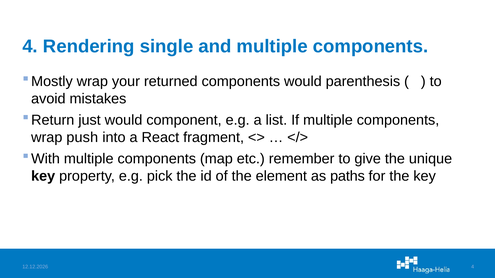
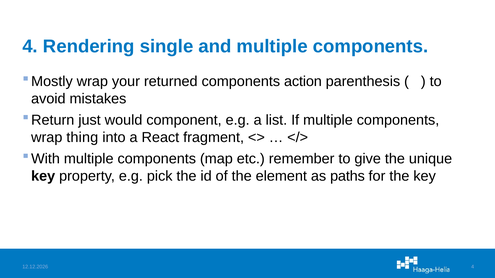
components would: would -> action
push: push -> thing
